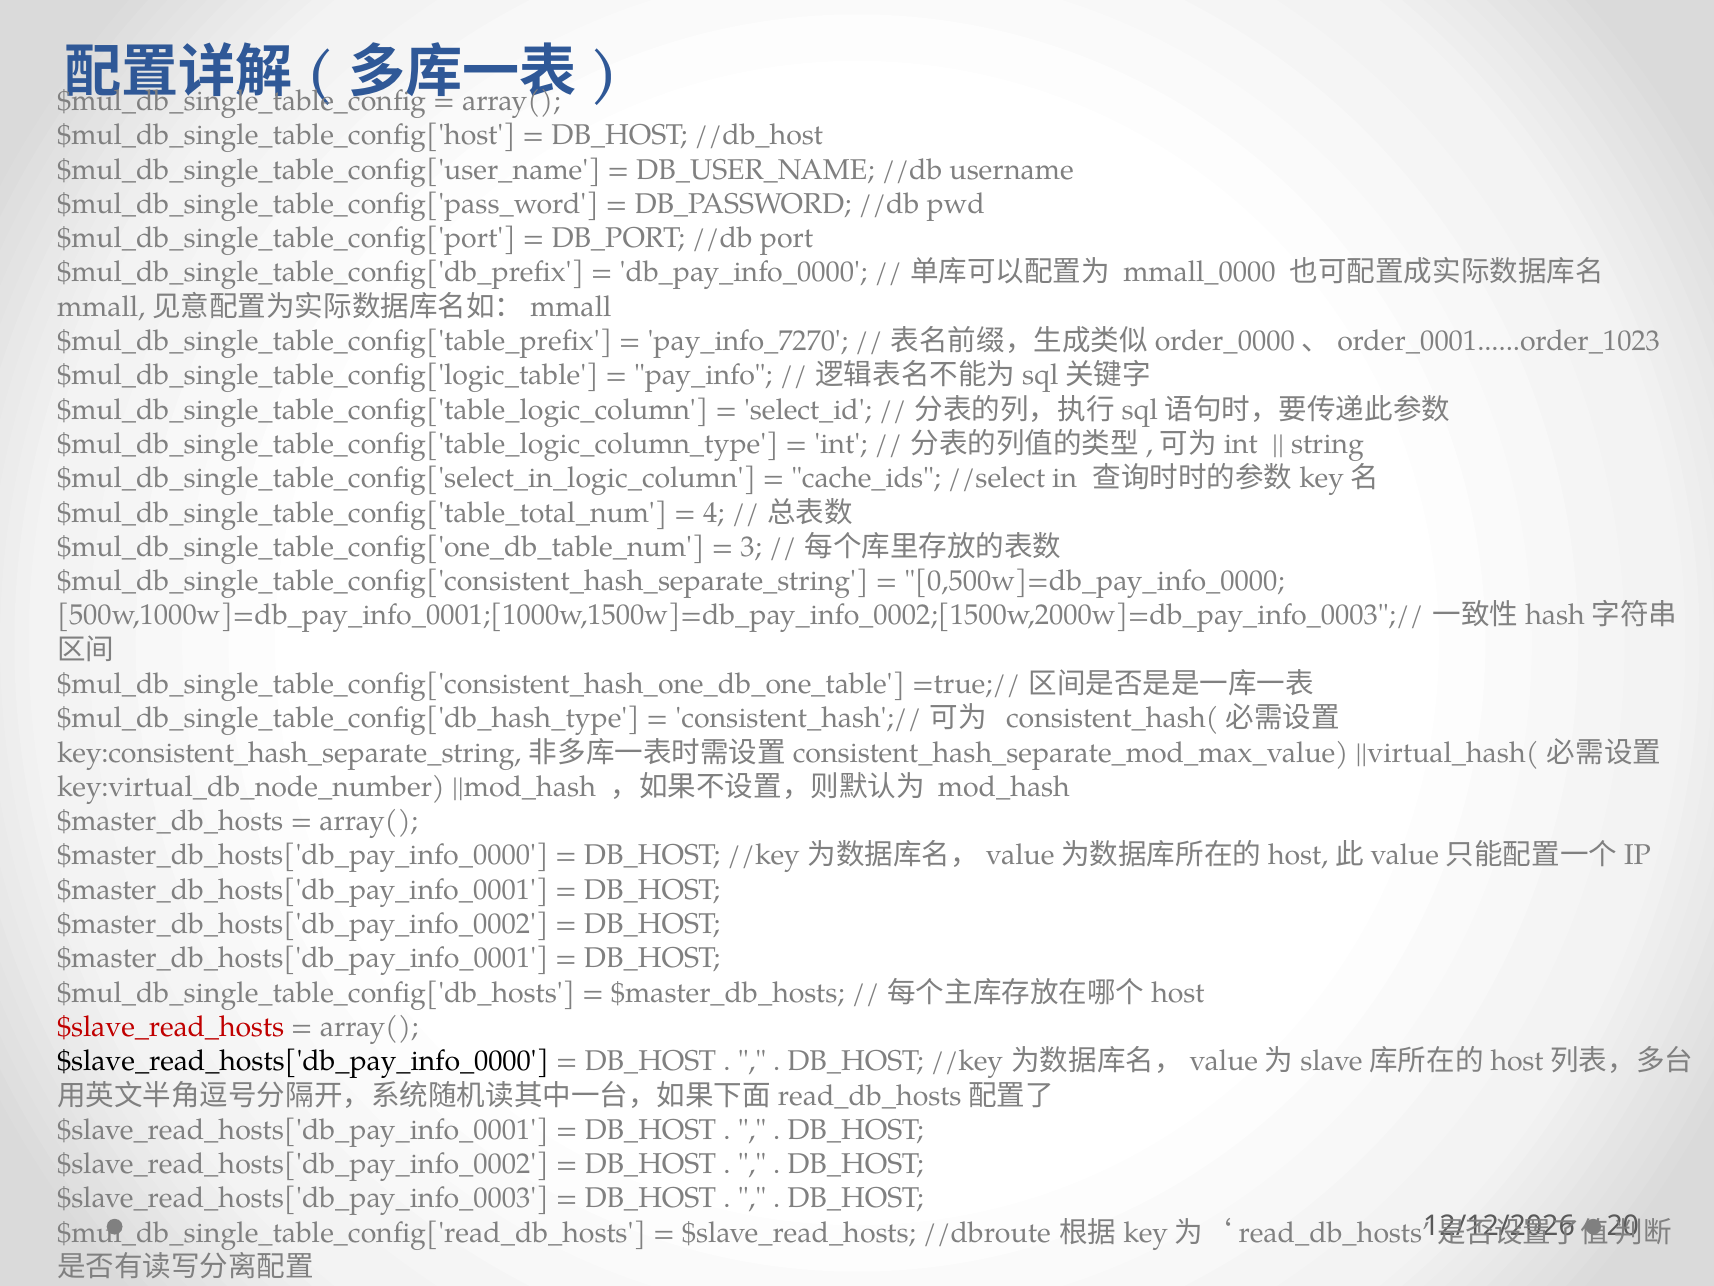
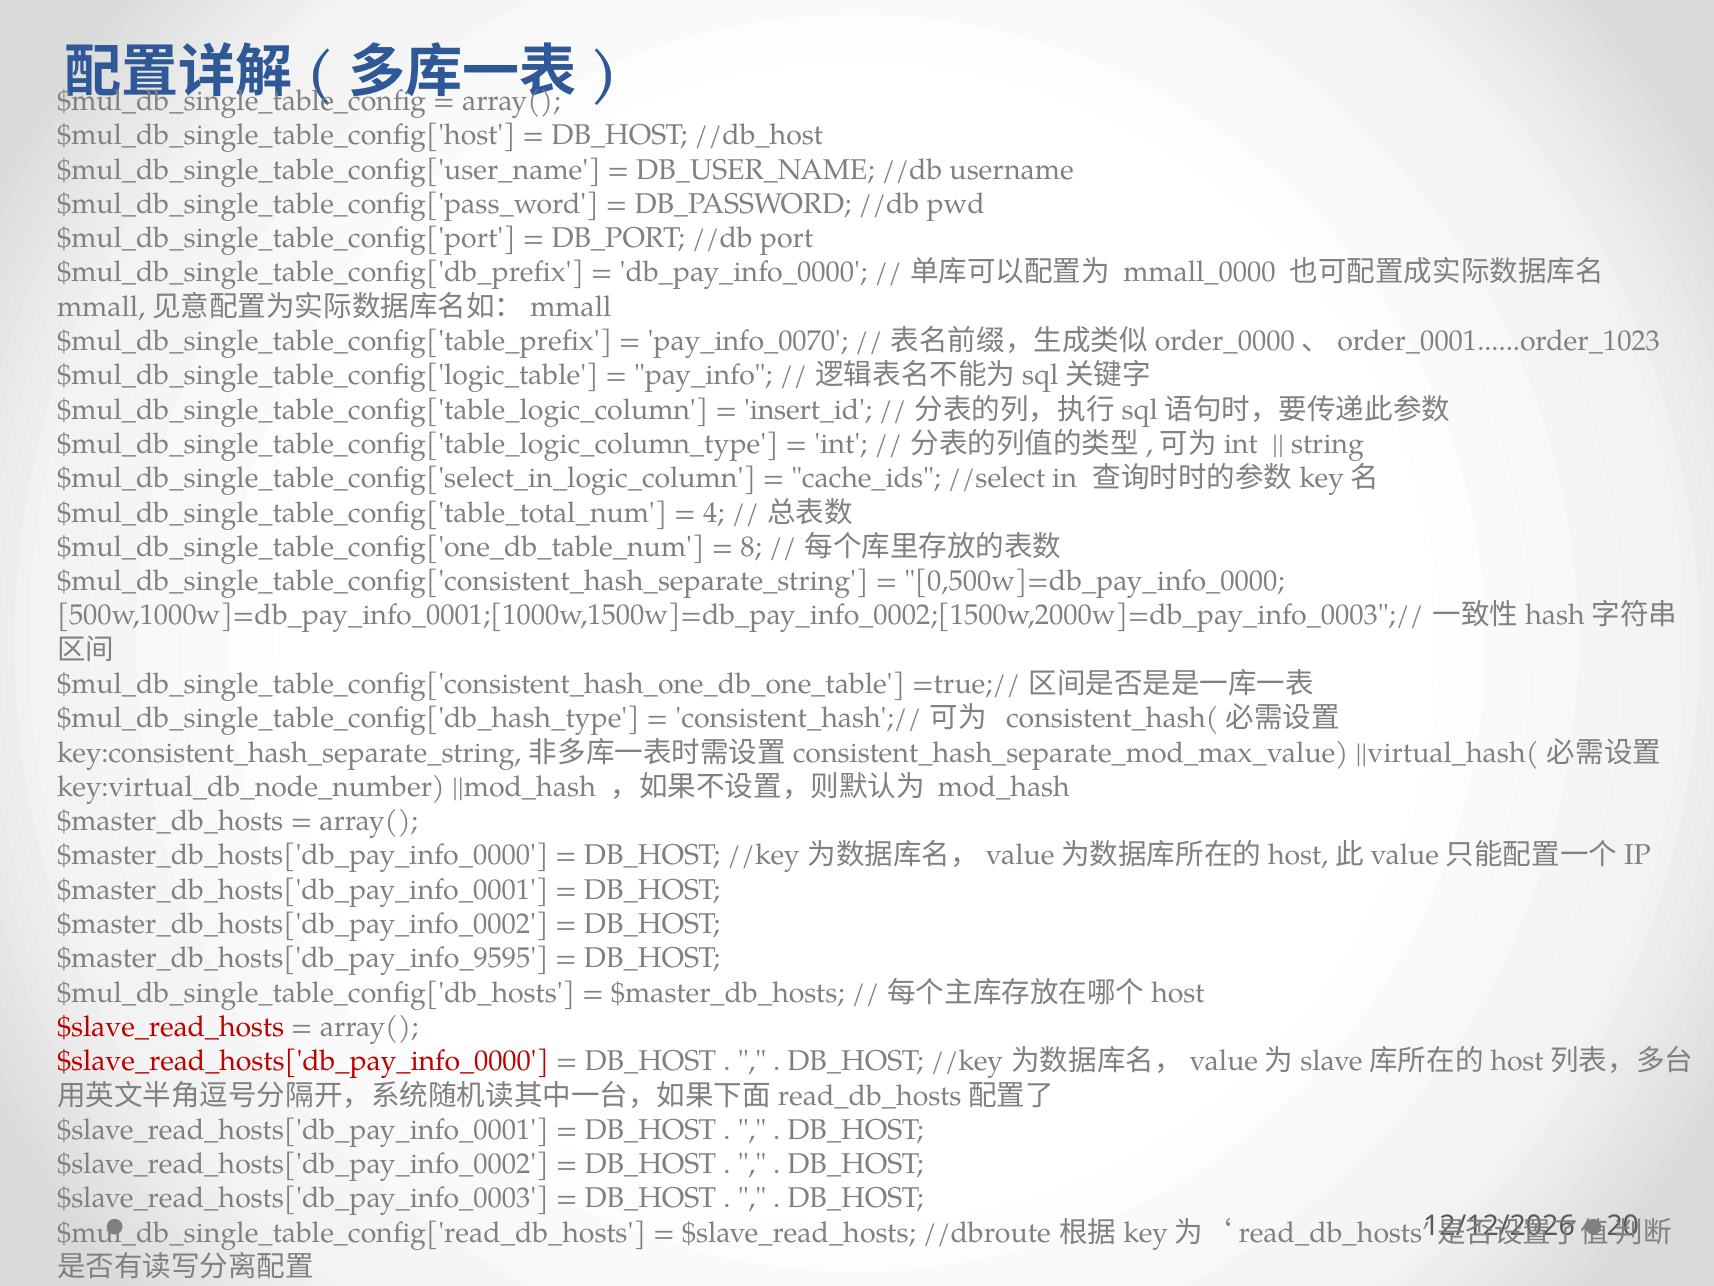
pay_info_7270: pay_info_7270 -> pay_info_0070
select_id: select_id -> insert_id
3: 3 -> 8
$master_db_hosts['db_pay_info_0001 at (303, 958): $master_db_hosts['db_pay_info_0001 -> $master_db_hosts['db_pay_info_9595
$slave_read_hosts['db_pay_info_0000 colour: black -> red
